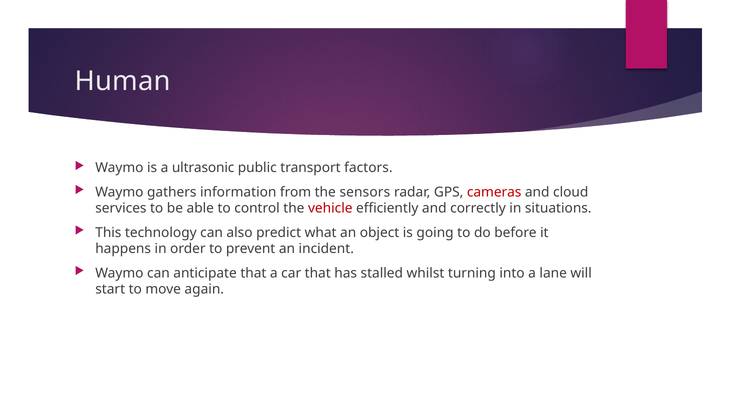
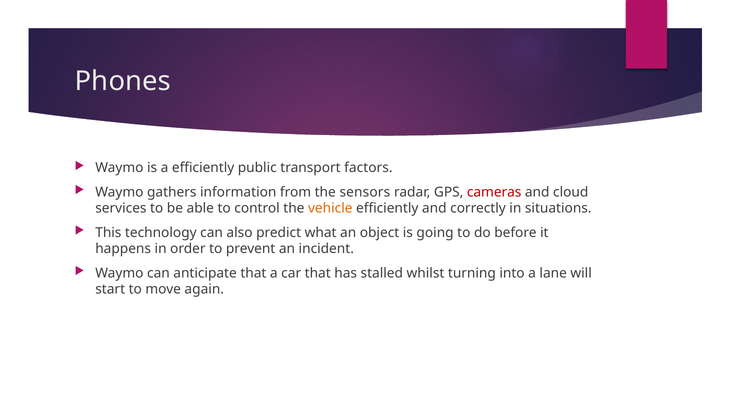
Human: Human -> Phones
a ultrasonic: ultrasonic -> efficiently
vehicle colour: red -> orange
